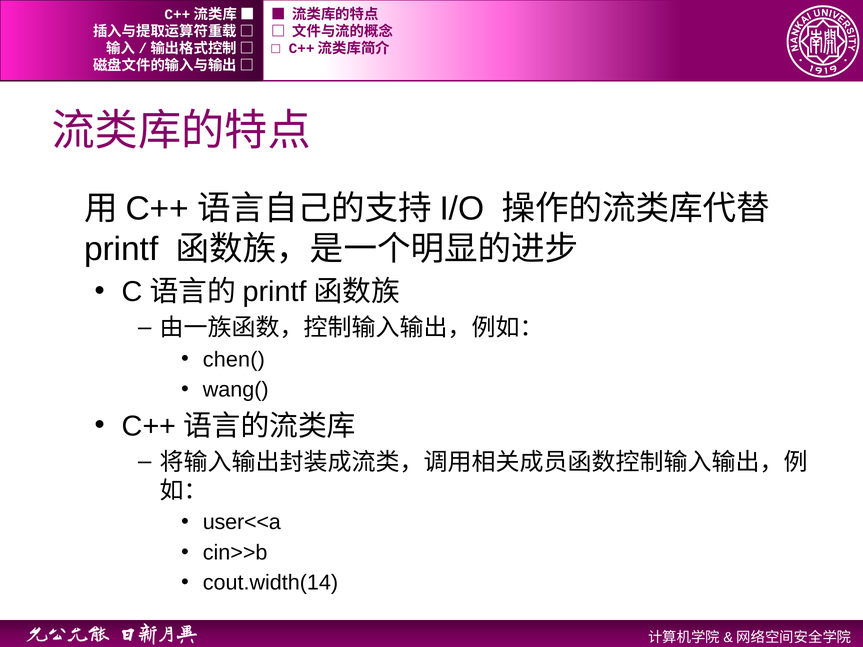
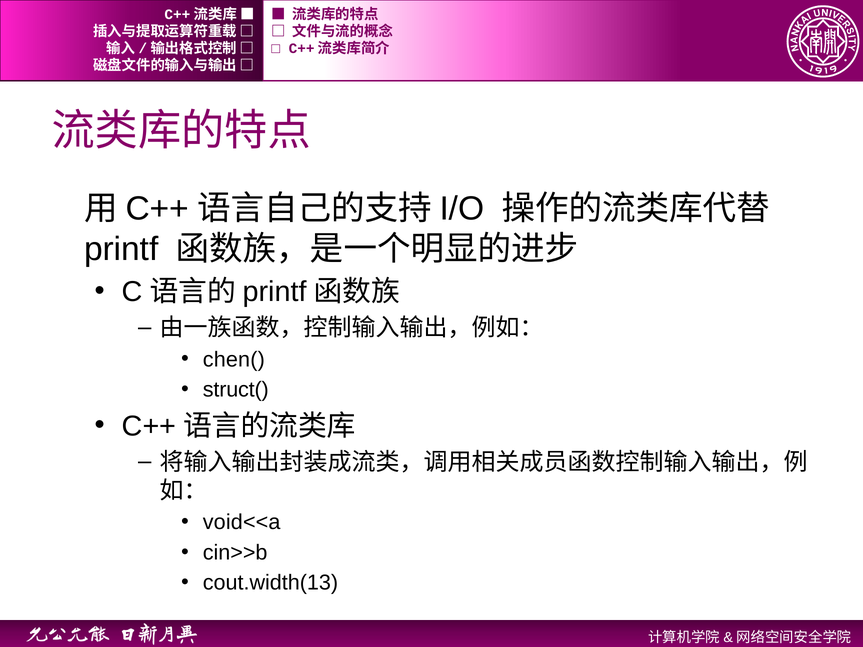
wang(: wang( -> struct(
user<<a: user<<a -> void<<a
cout.width(14: cout.width(14 -> cout.width(13
